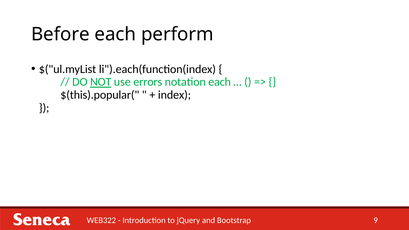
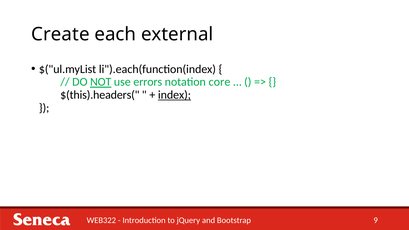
Before: Before -> Create
perform: perform -> external
notation each: each -> core
$(this).popular(: $(this).popular( -> $(this).headers(
index underline: none -> present
